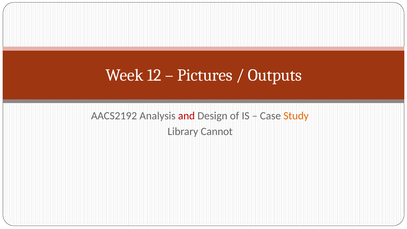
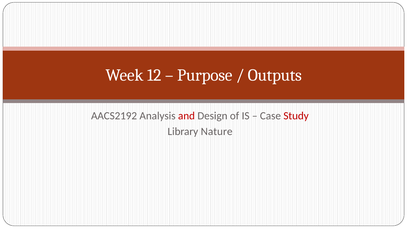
Pictures: Pictures -> Purpose
Study colour: orange -> red
Cannot: Cannot -> Nature
